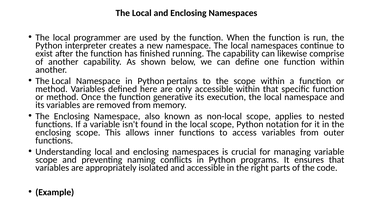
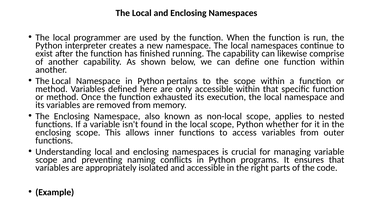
generative: generative -> exhausted
notation: notation -> whether
